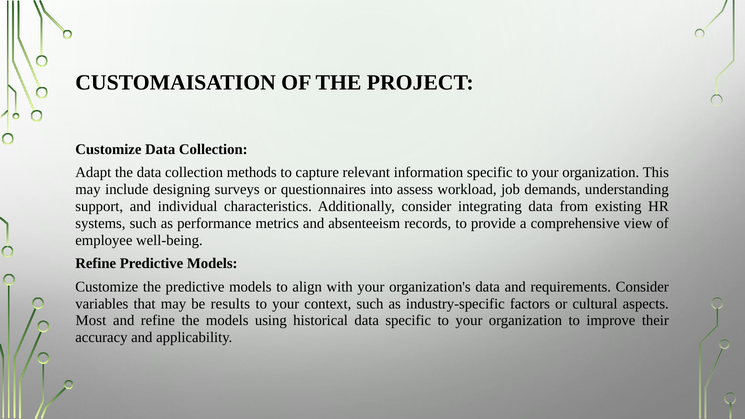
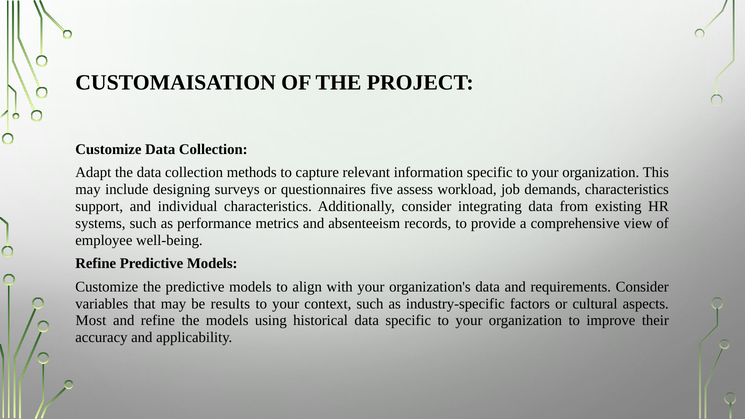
into: into -> five
demands understanding: understanding -> characteristics
